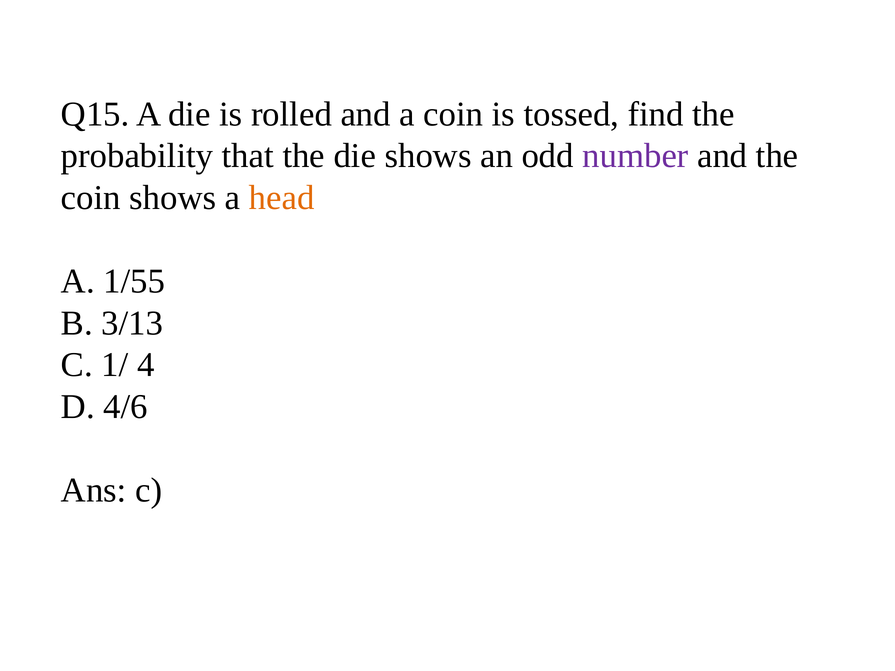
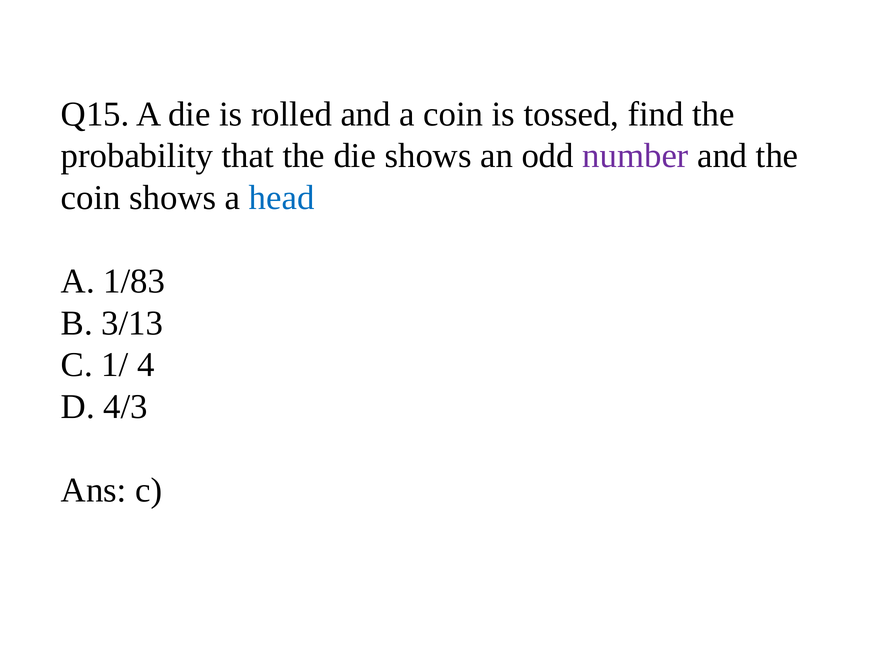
head colour: orange -> blue
1/55: 1/55 -> 1/83
4/6: 4/6 -> 4/3
